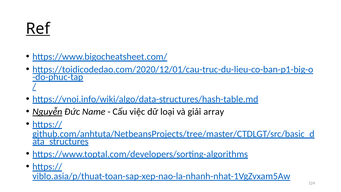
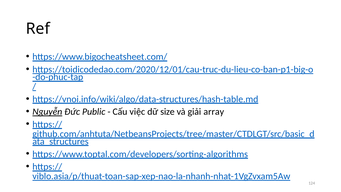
Ref underline: present -> none
Name: Name -> Public
loại: loại -> size
